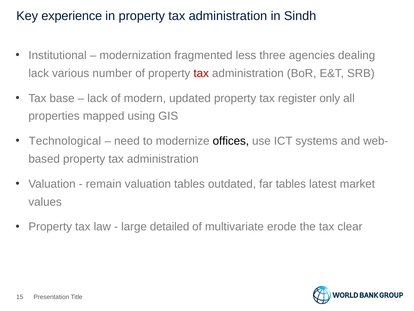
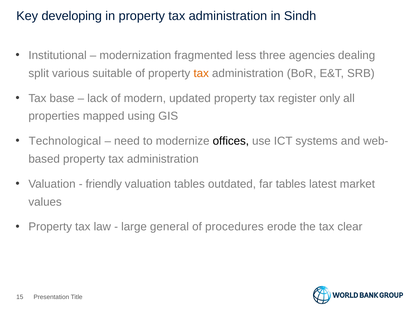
experience: experience -> developing
lack at (39, 73): lack -> split
number: number -> suitable
tax at (201, 73) colour: red -> orange
remain: remain -> friendly
detailed: detailed -> general
multivariate: multivariate -> procedures
